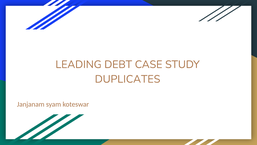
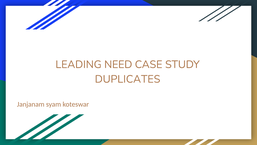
DEBT: DEBT -> NEED
